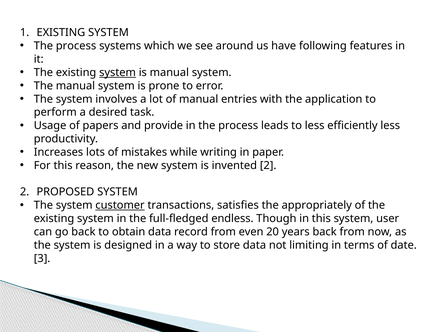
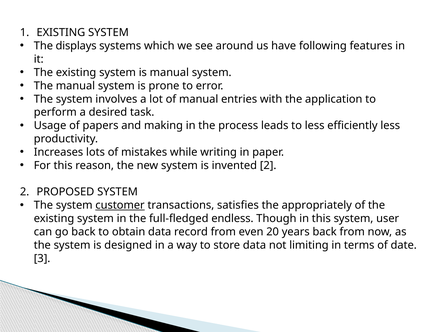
process at (76, 46): process -> displays
system at (118, 72) underline: present -> none
provide: provide -> making
